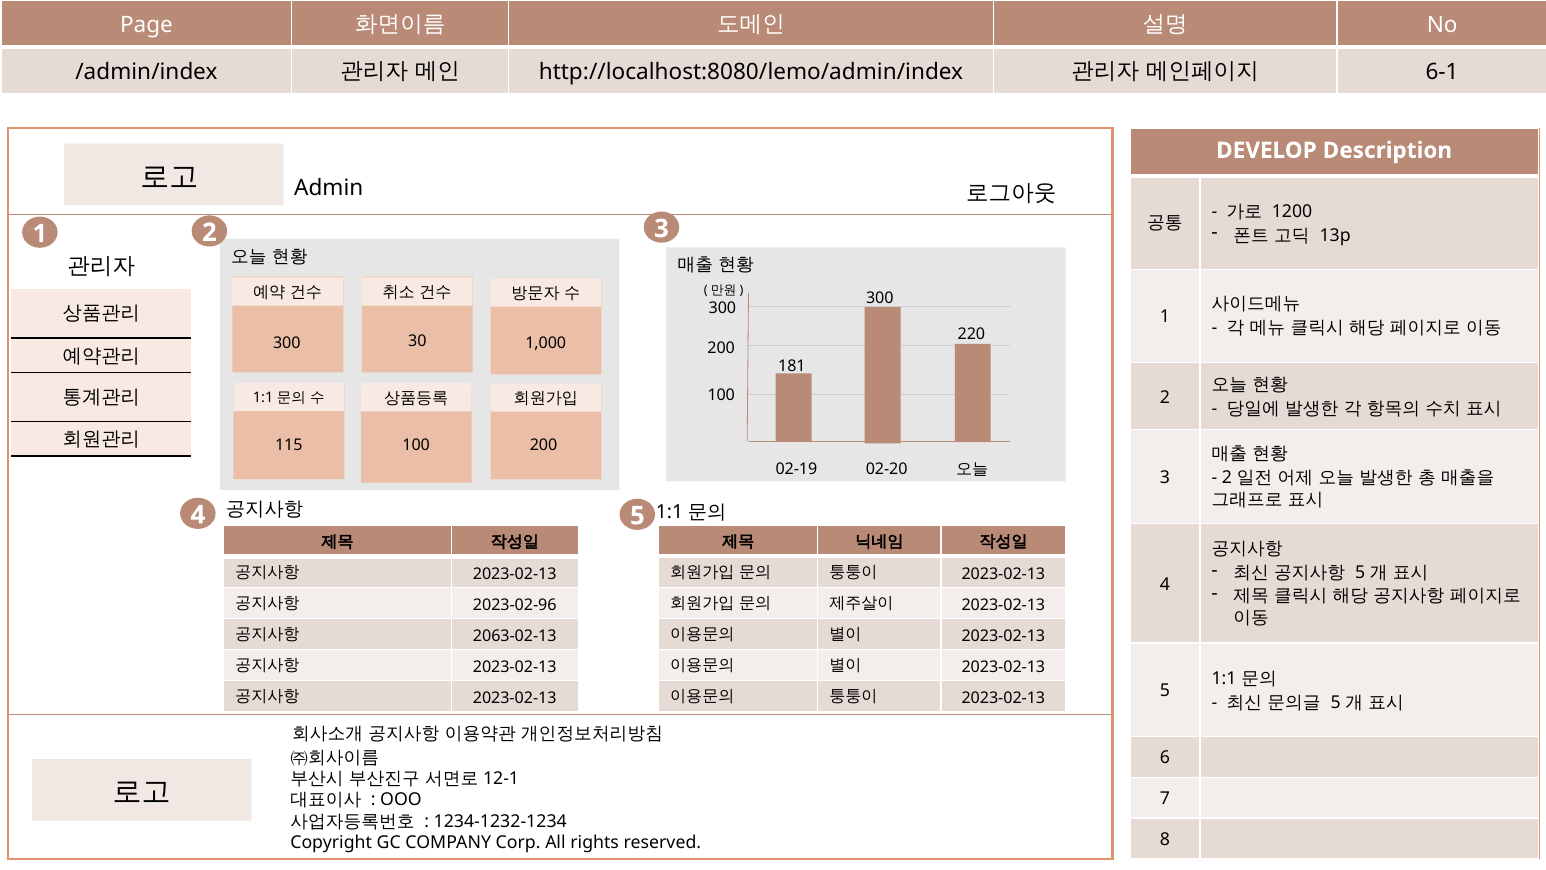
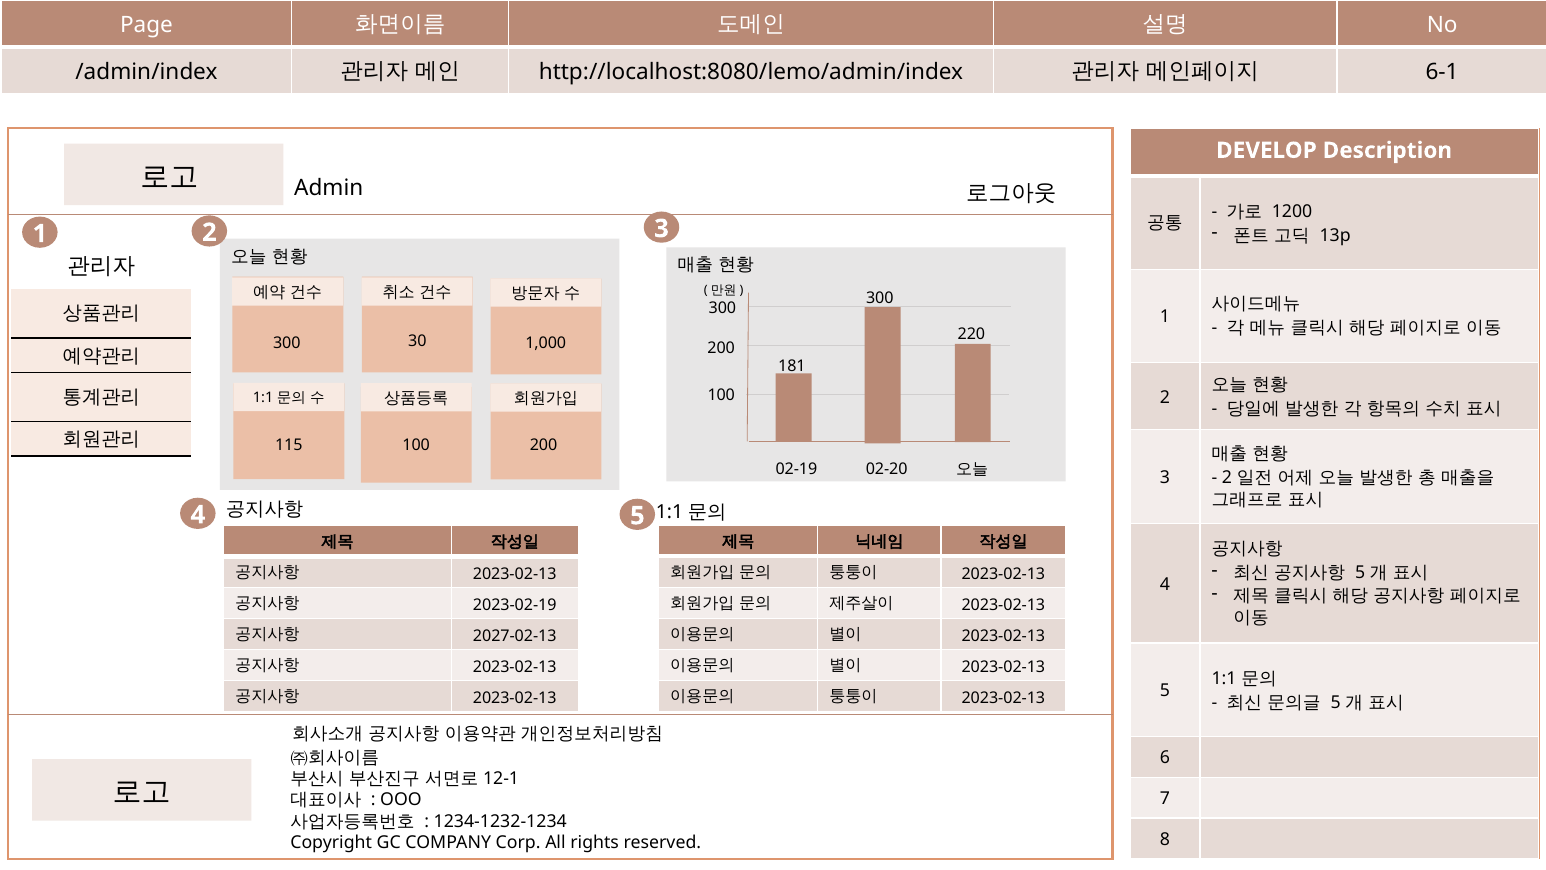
2023-02-96: 2023-02-96 -> 2023-02-19
2063-02-13: 2063-02-13 -> 2027-02-13
